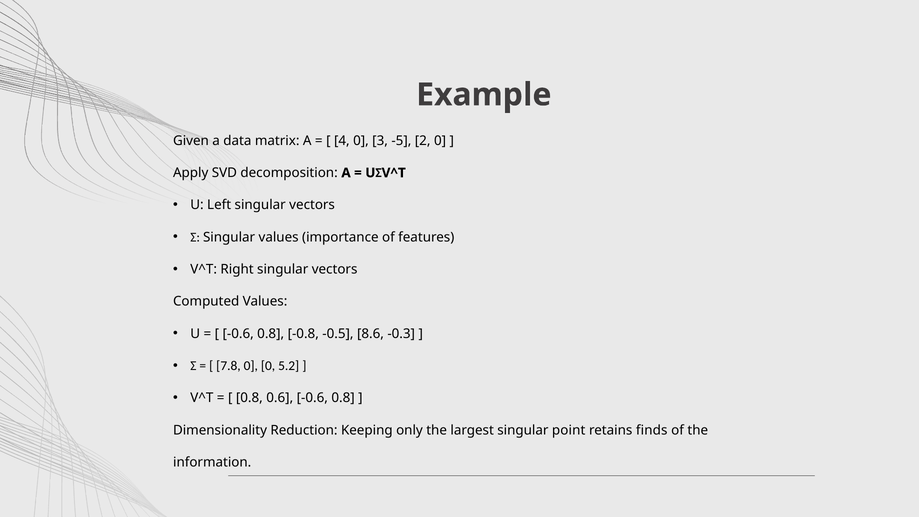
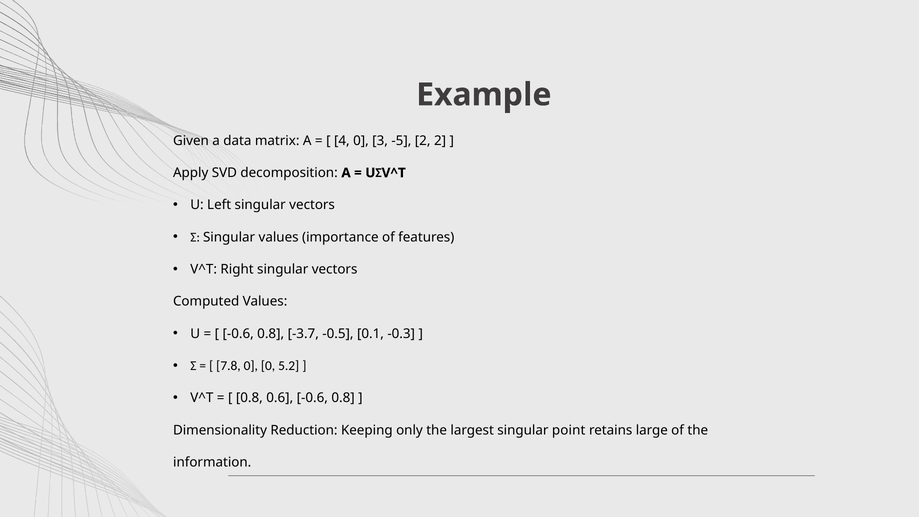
2 0: 0 -> 2
-0.8: -0.8 -> -3.7
8.6: 8.6 -> 0.1
finds: finds -> large
